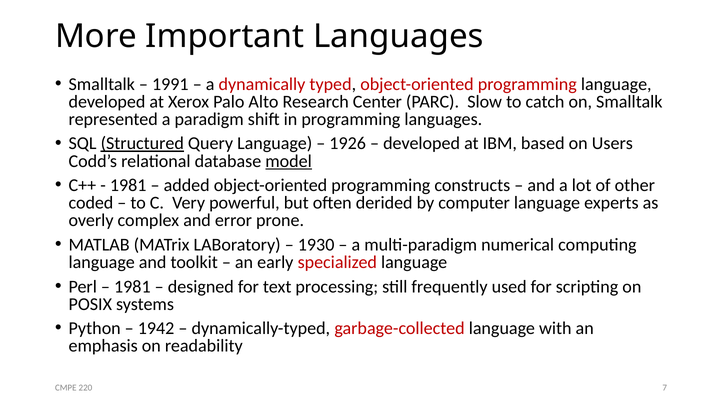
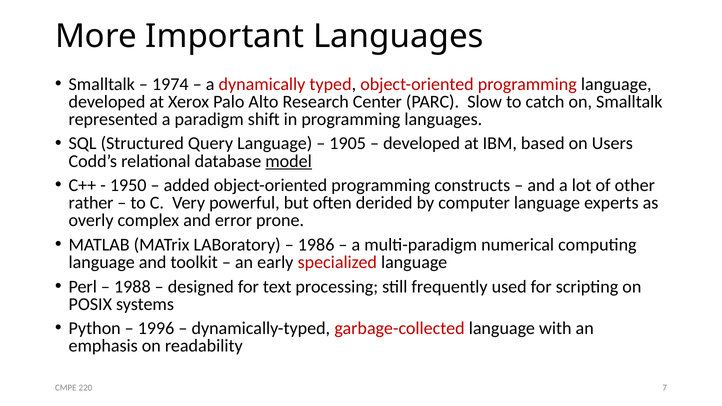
1991: 1991 -> 1974
Structured underline: present -> none
1926: 1926 -> 1905
1981 at (128, 185): 1981 -> 1950
coded: coded -> rather
1930: 1930 -> 1986
1981 at (132, 287): 1981 -> 1988
1942: 1942 -> 1996
